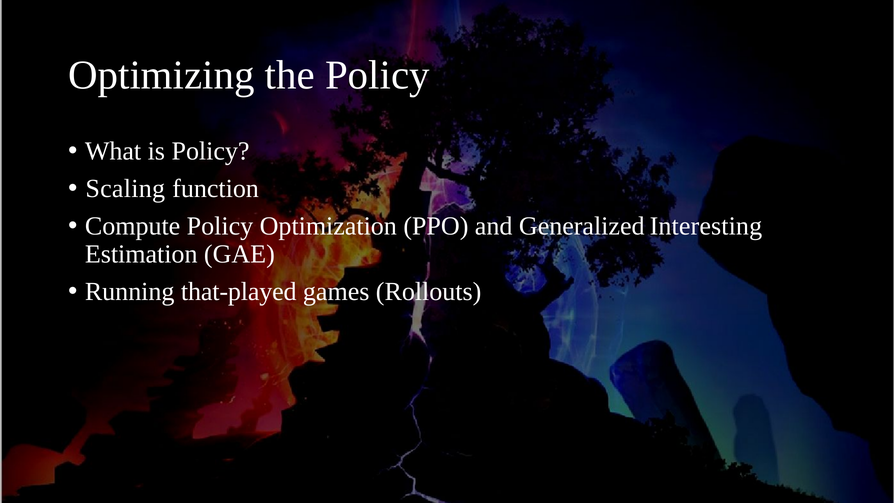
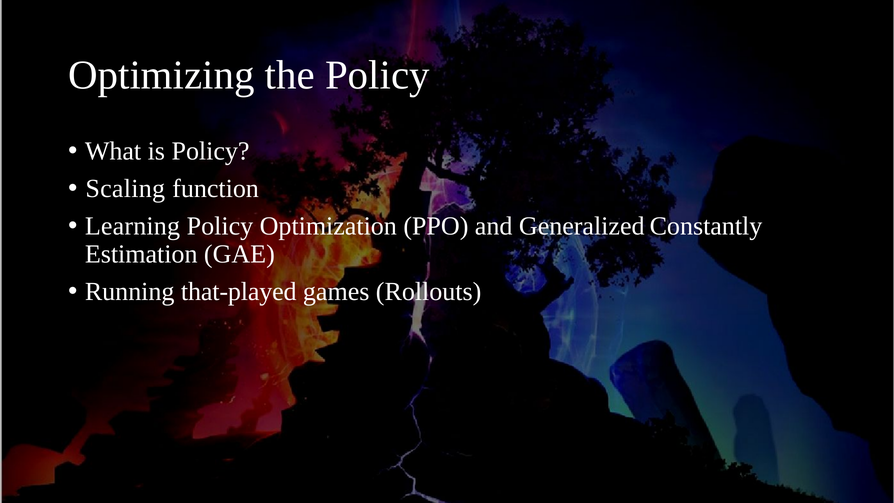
Compute: Compute -> Learning
Interesting: Interesting -> Constantly
